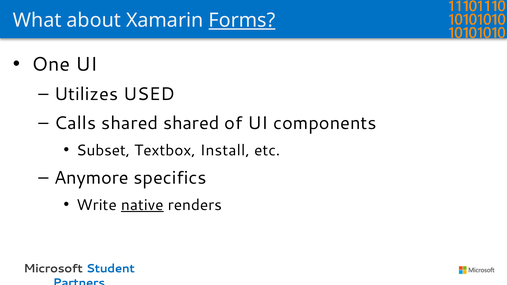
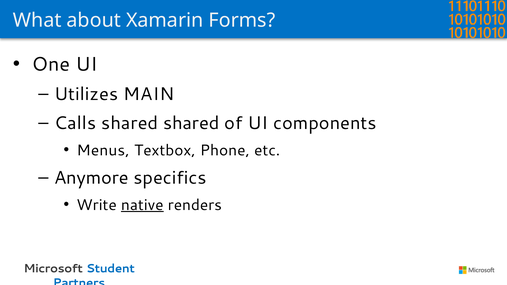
Forms underline: present -> none
USED: USED -> MAIN
Subset: Subset -> Menus
Install: Install -> Phone
